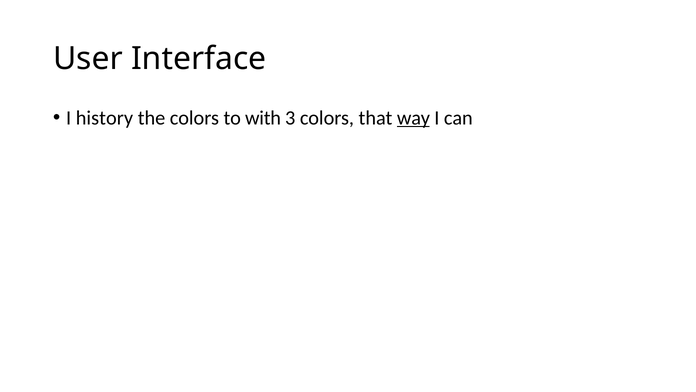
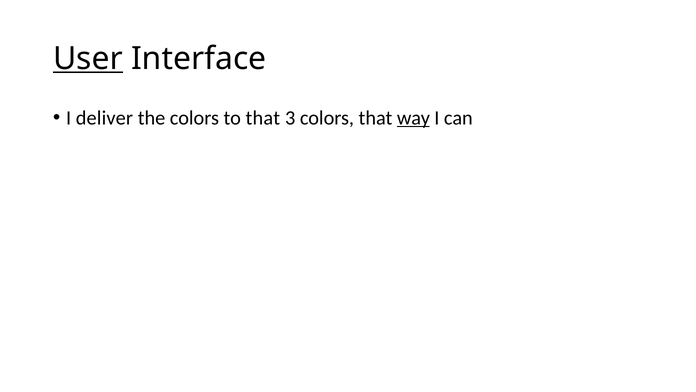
User underline: none -> present
history: history -> deliver
to with: with -> that
